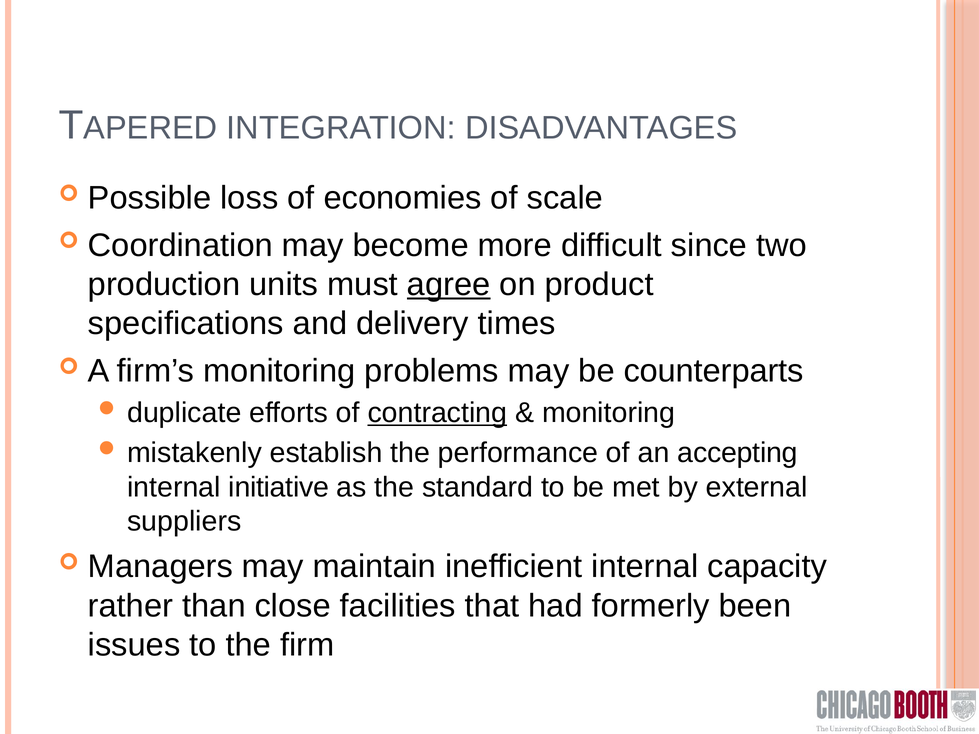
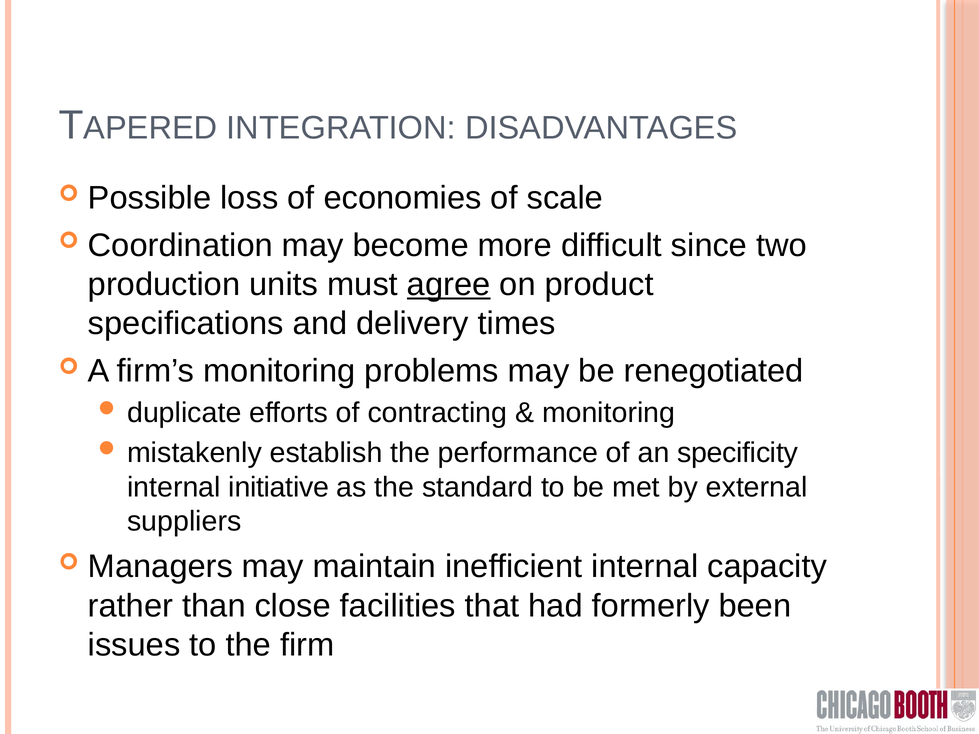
counterparts: counterparts -> renegotiated
contracting underline: present -> none
accepting: accepting -> specificity
